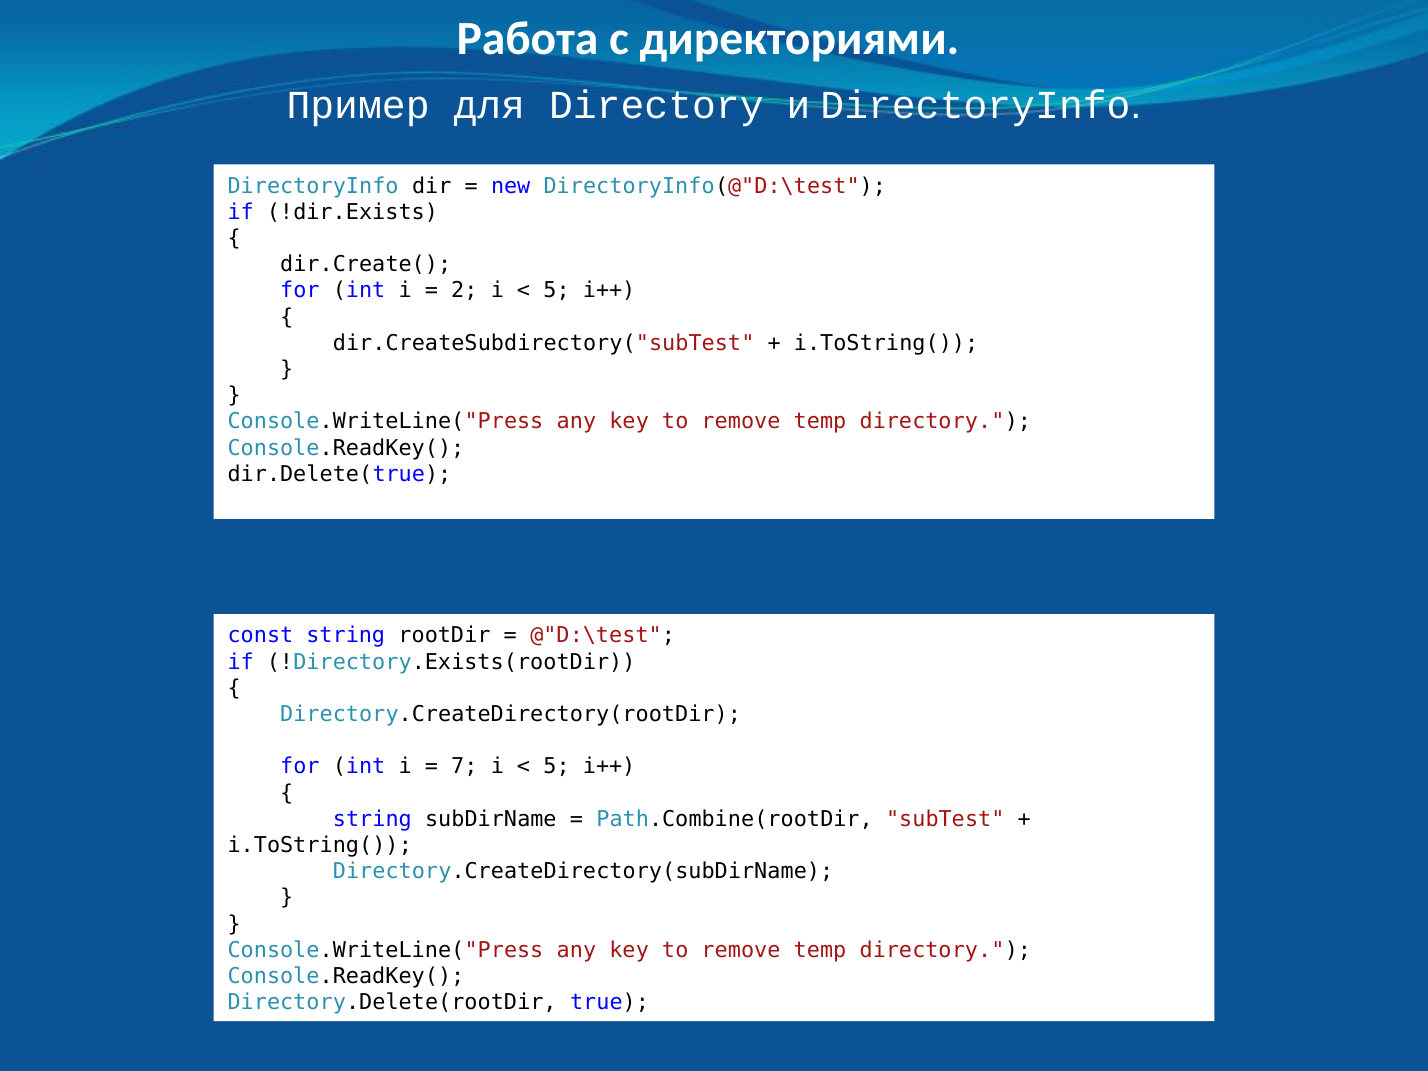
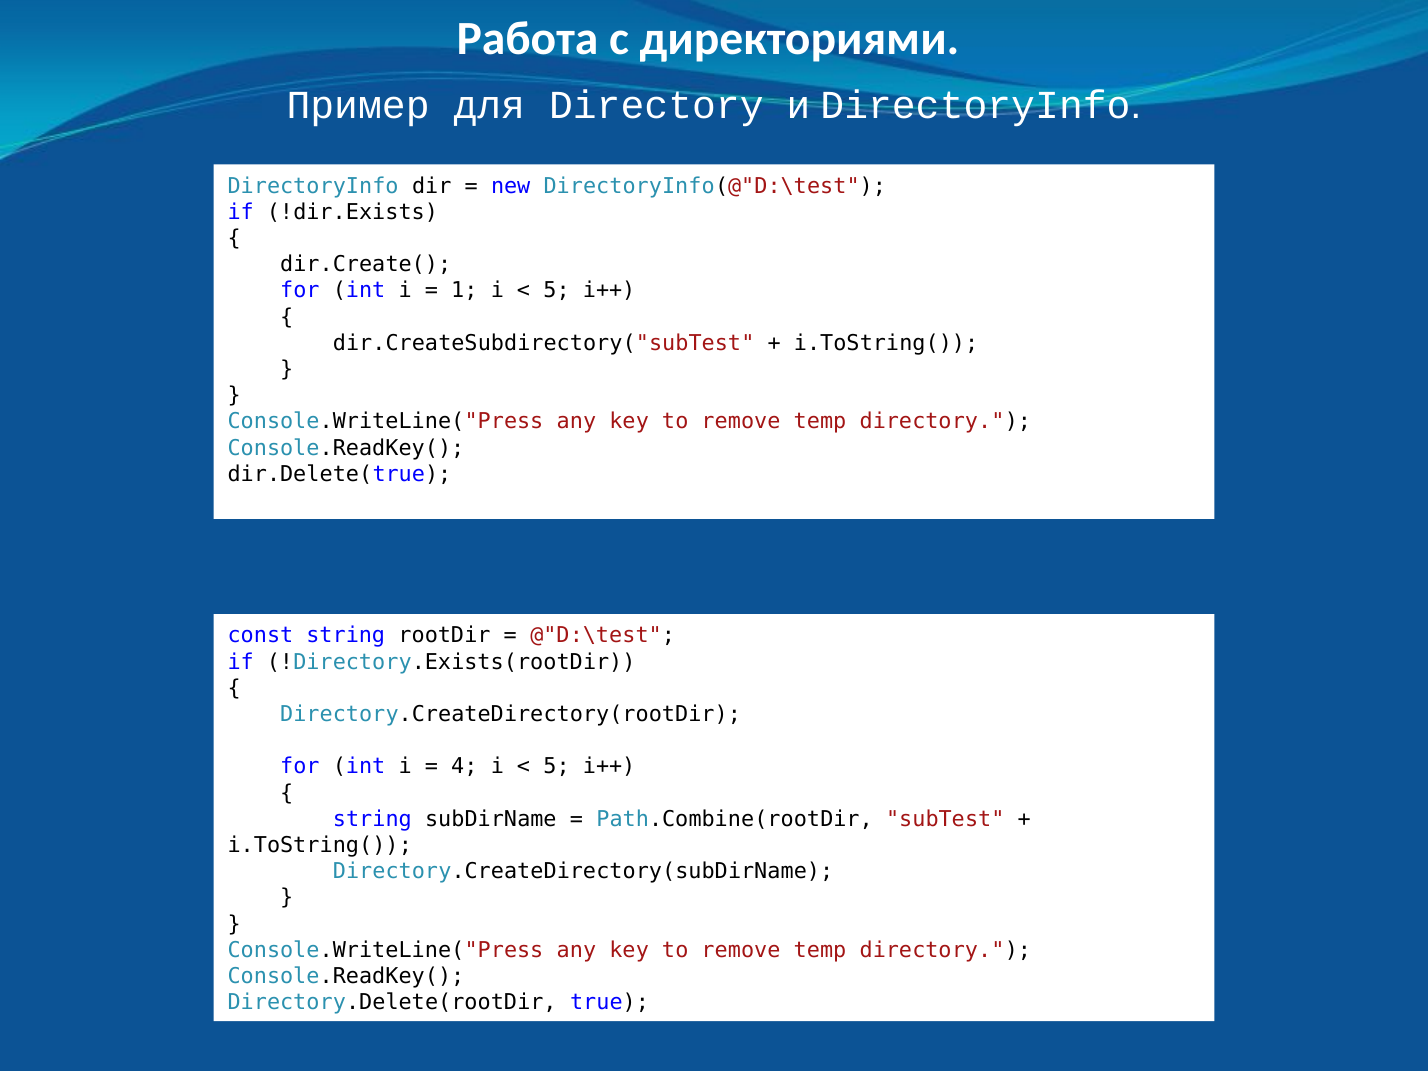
2: 2 -> 1
7: 7 -> 4
